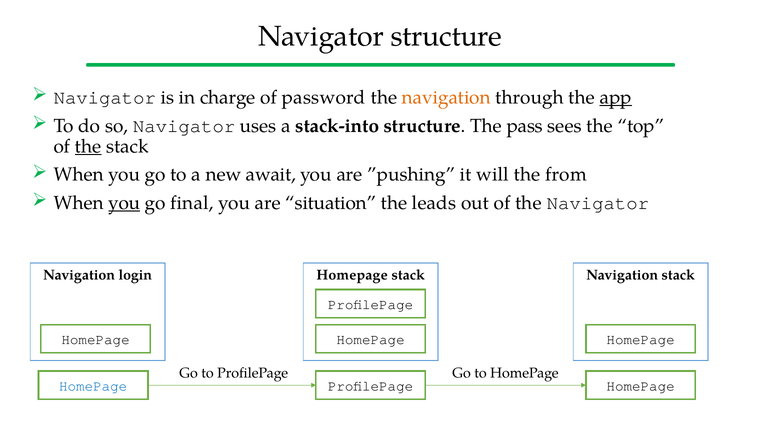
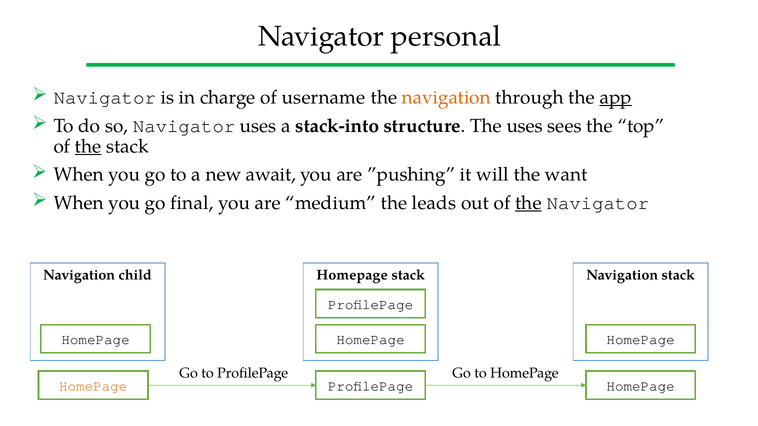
Navigator structure: structure -> personal
password: password -> username
The pass: pass -> uses
from: from -> want
you at (124, 203) underline: present -> none
situation: situation -> medium
the at (528, 203) underline: none -> present
login: login -> child
HomePage at (93, 386) colour: blue -> orange
